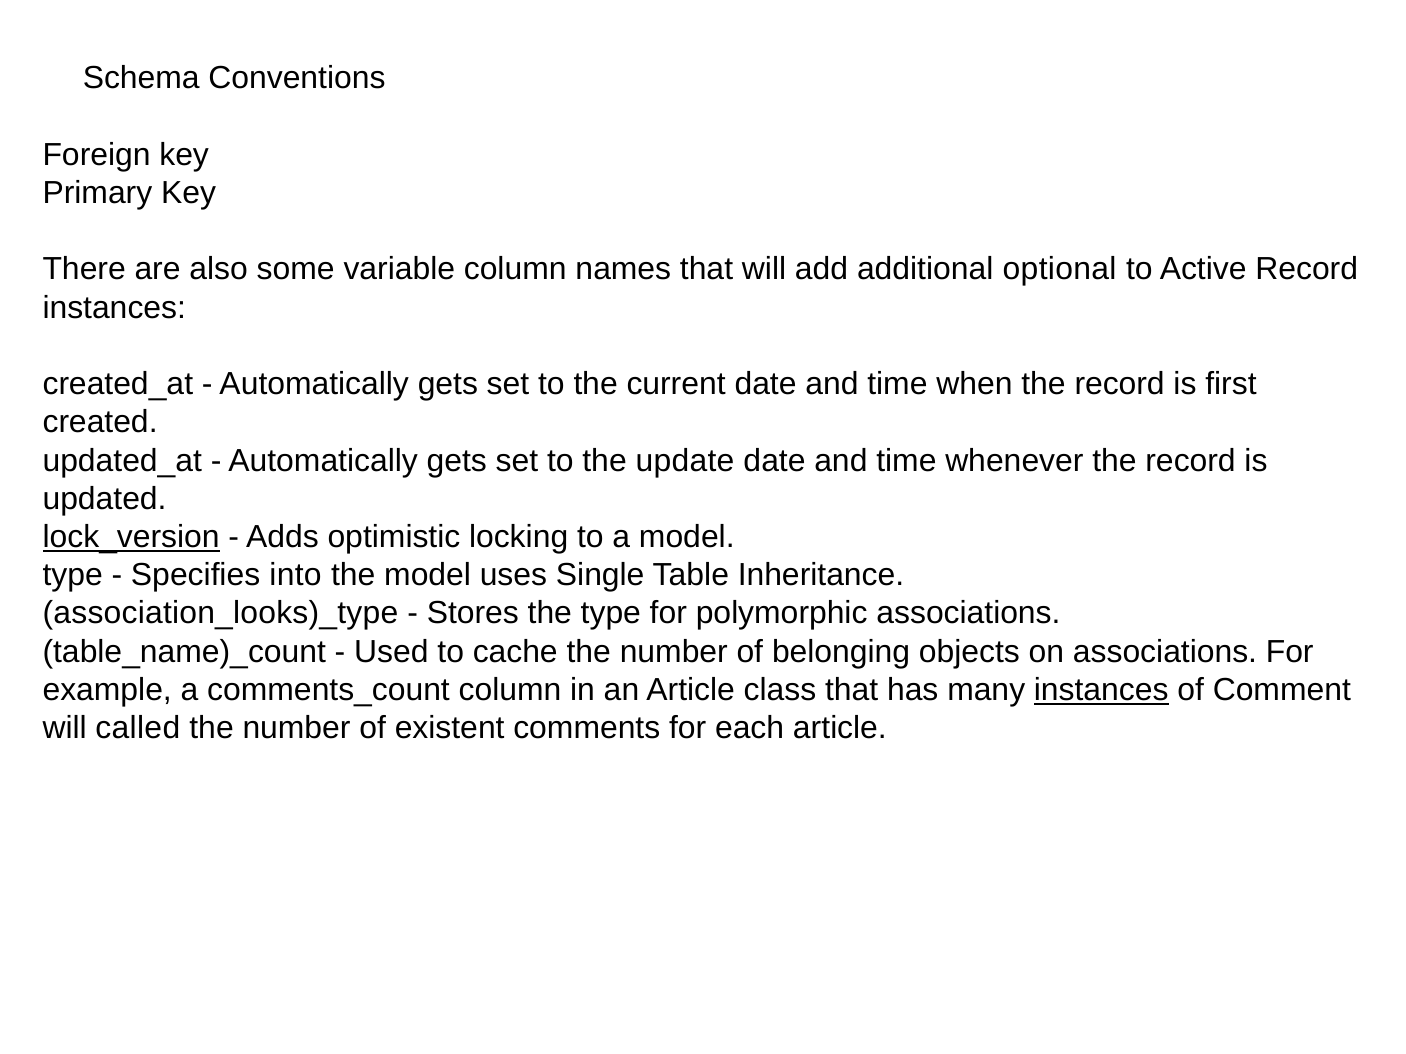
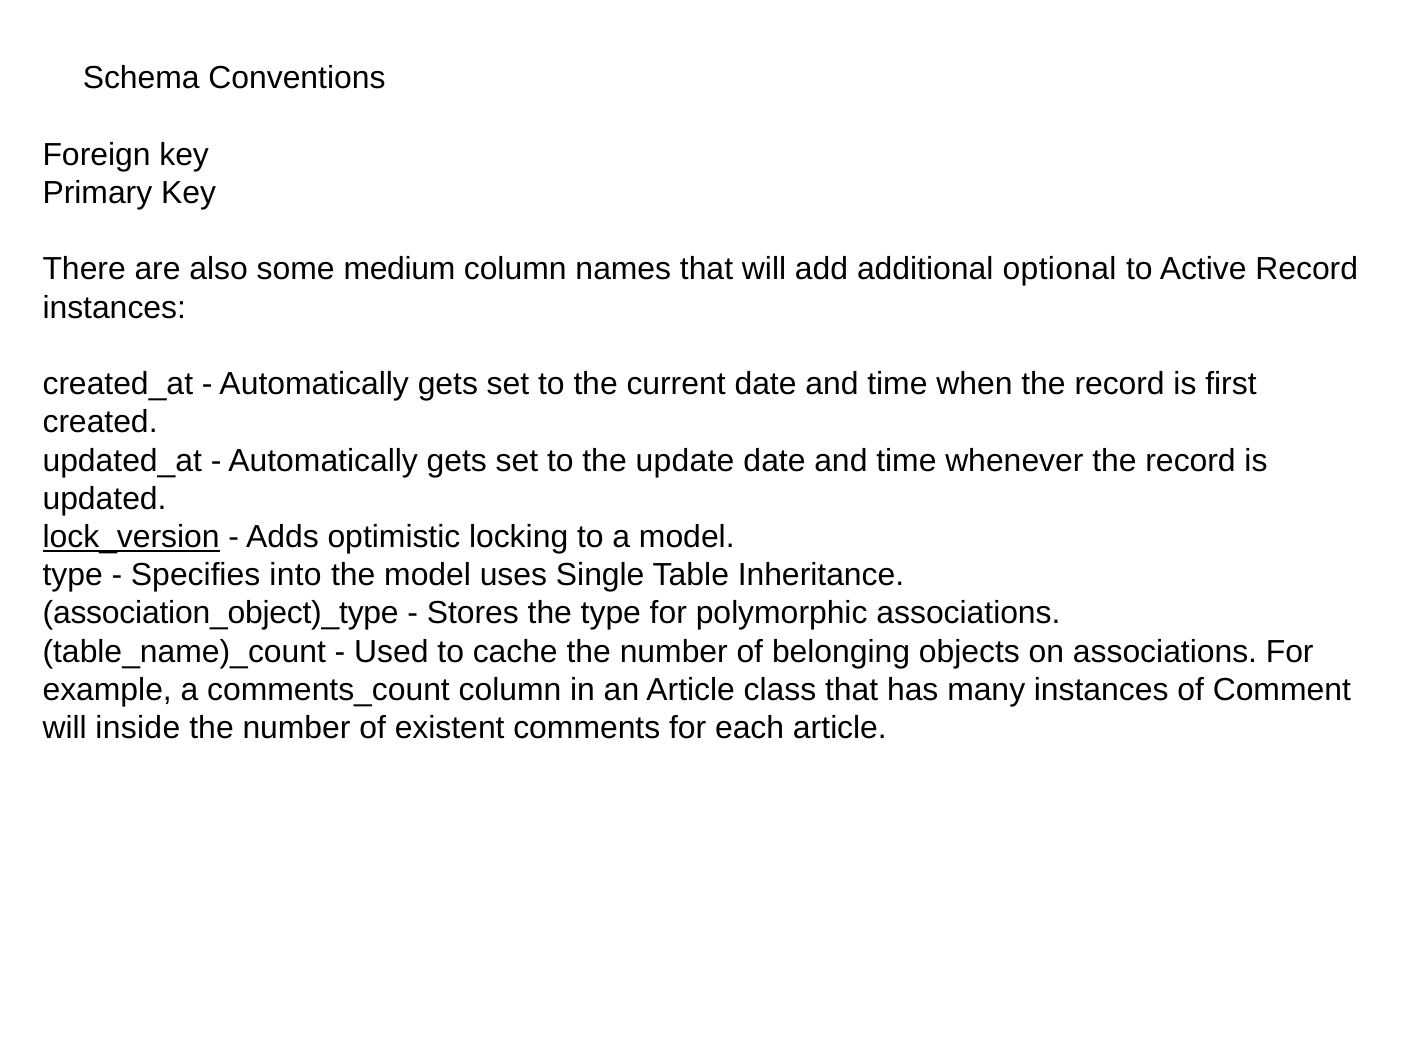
variable: variable -> medium
association_looks)_type: association_looks)_type -> association_object)_type
instances at (1101, 690) underline: present -> none
called: called -> inside
